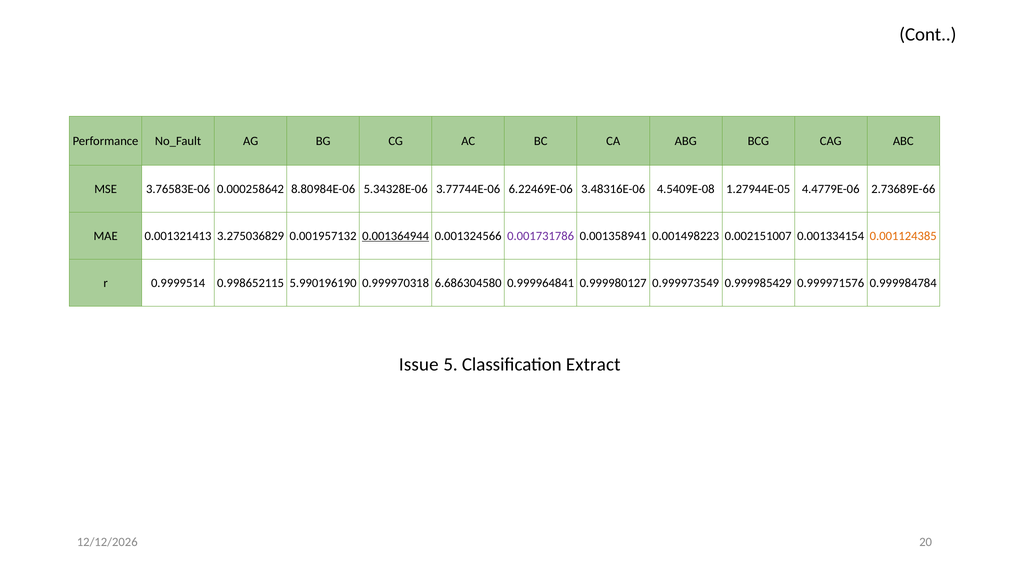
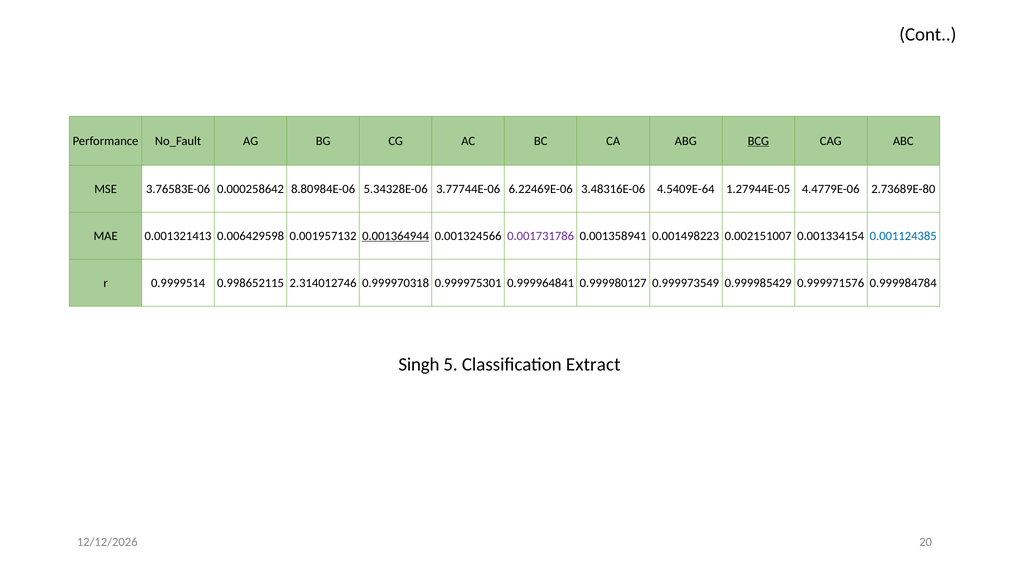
BCG underline: none -> present
4.5409E-08: 4.5409E-08 -> 4.5409E-64
2.73689E-66: 2.73689E-66 -> 2.73689E-80
3.275036829: 3.275036829 -> 0.006429598
0.001124385 colour: orange -> blue
5.990196190: 5.990196190 -> 2.314012746
6.686304580: 6.686304580 -> 0.999975301
Issue: Issue -> Singh
